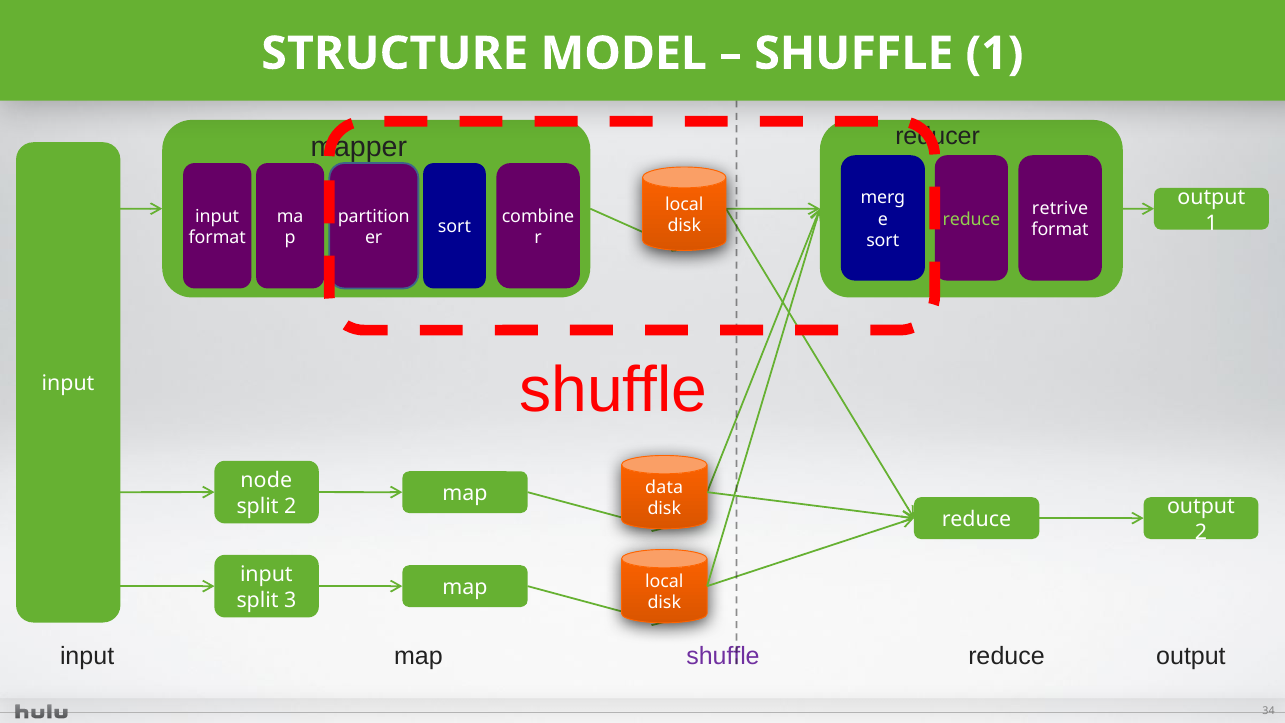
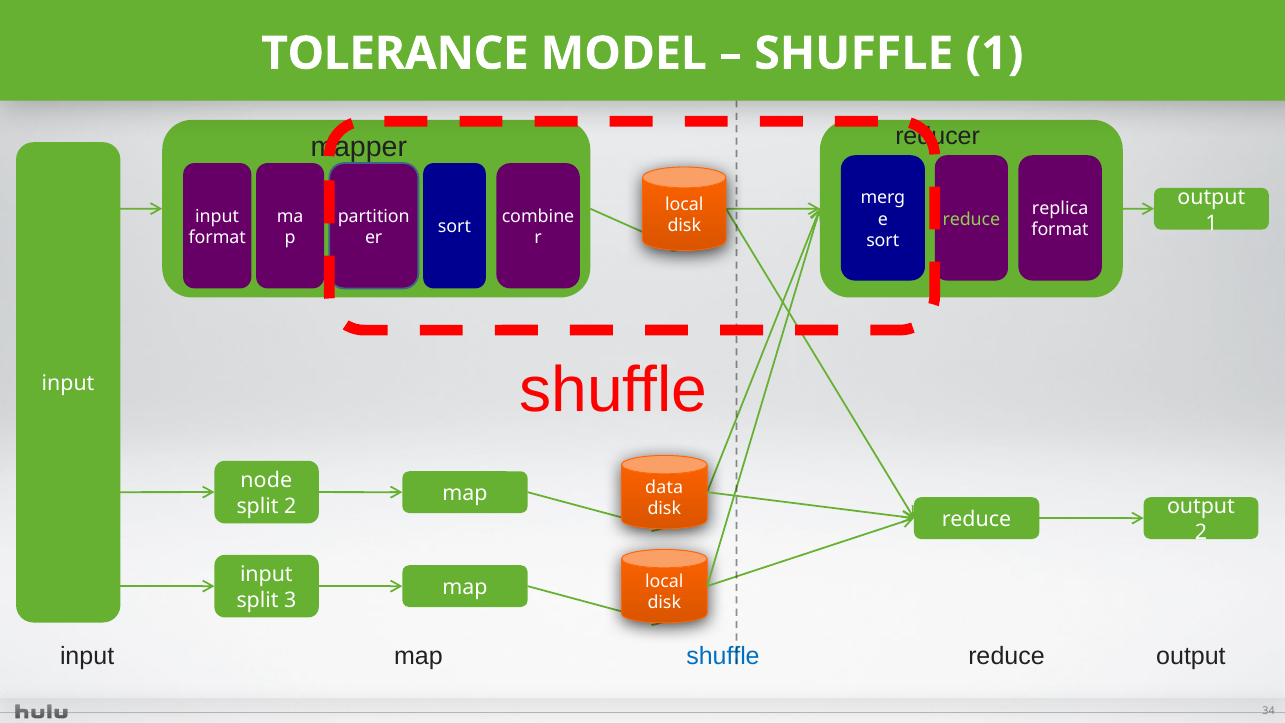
STRUCTURE: STRUCTURE -> TOLERANCE
retrive: retrive -> replica
shuffle at (723, 656) colour: purple -> blue
